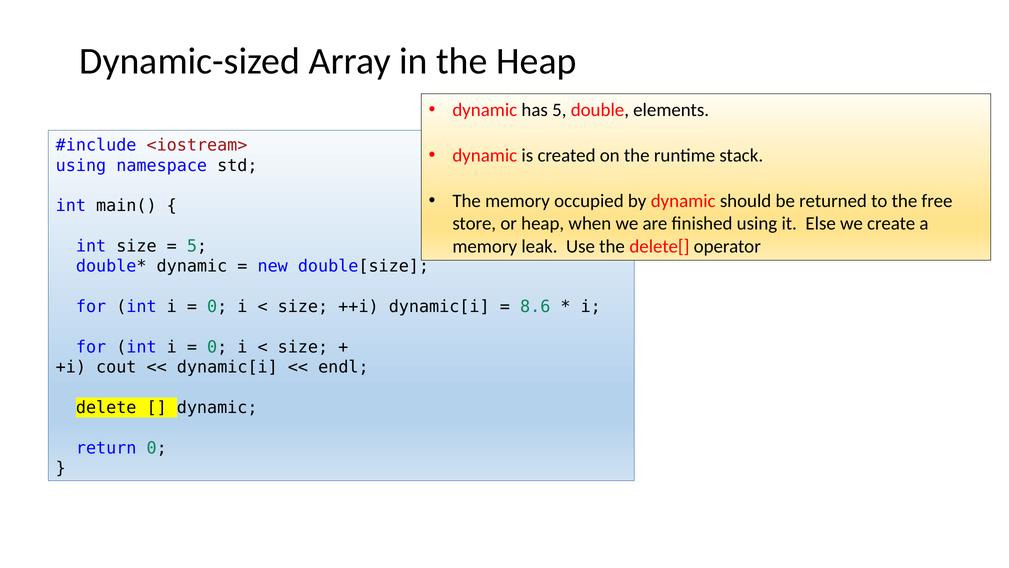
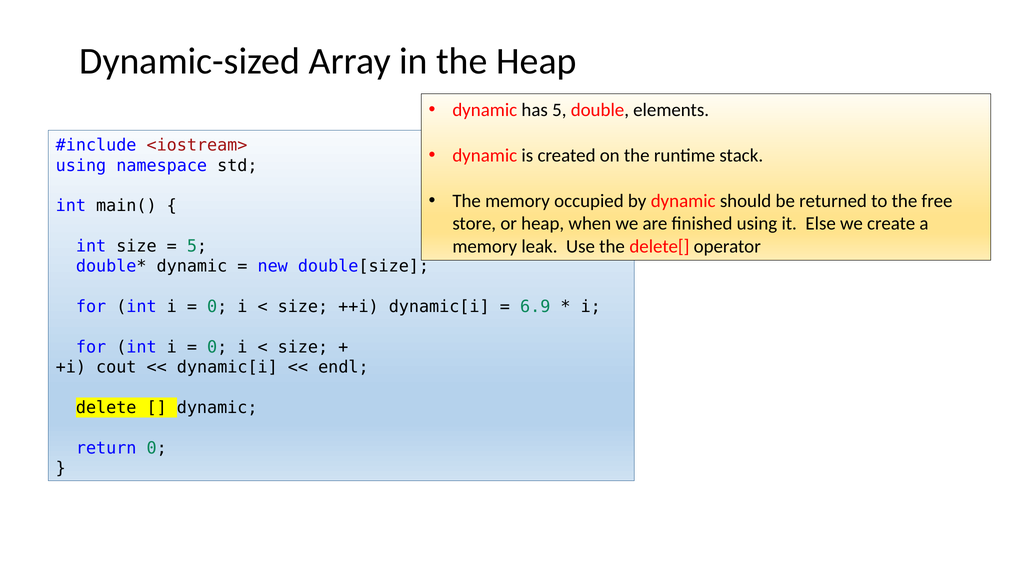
8.6: 8.6 -> 6.9
